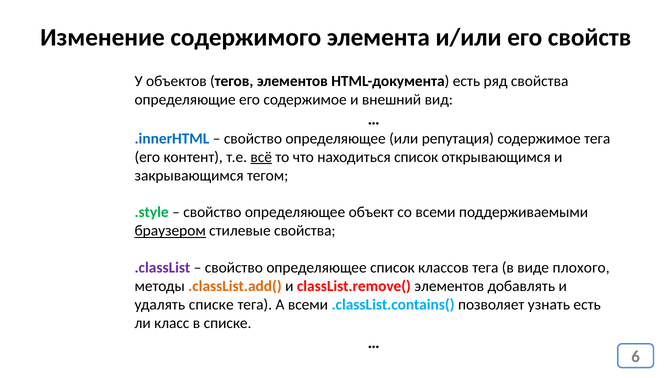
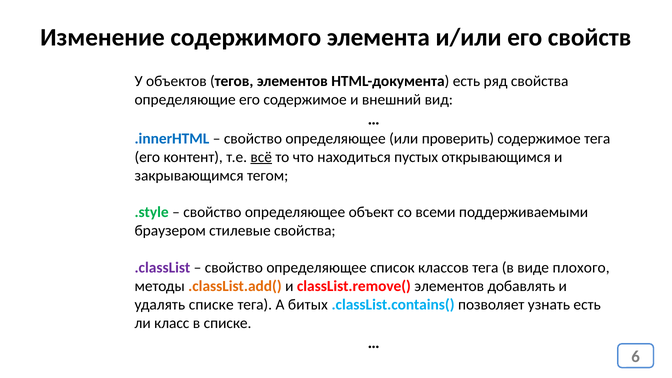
репутация: репутация -> проверить
находиться список: список -> пустых
браузером underline: present -> none
А всеми: всеми -> битых
